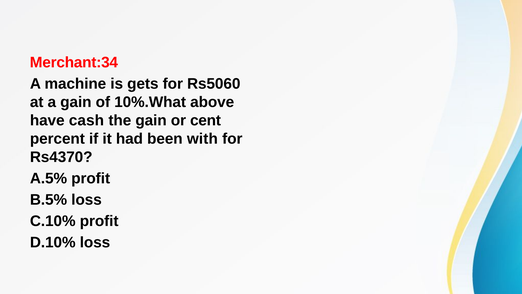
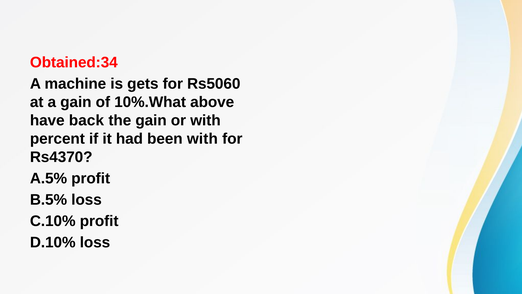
Merchant:34: Merchant:34 -> Obtained:34
cash: cash -> back
or cent: cent -> with
